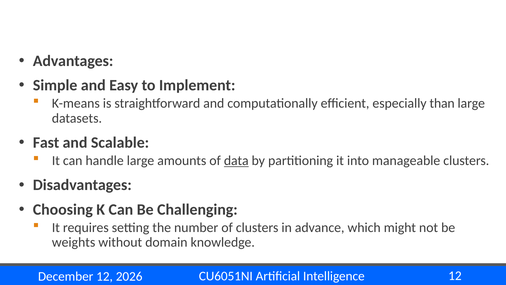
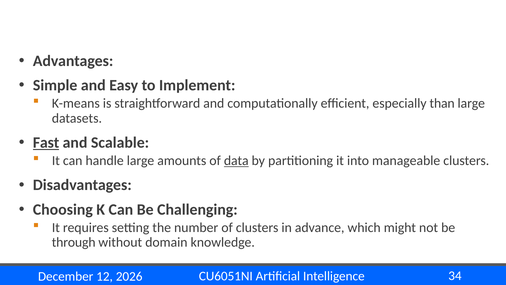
Fast underline: none -> present
weights: weights -> through
Intelligence 12: 12 -> 34
